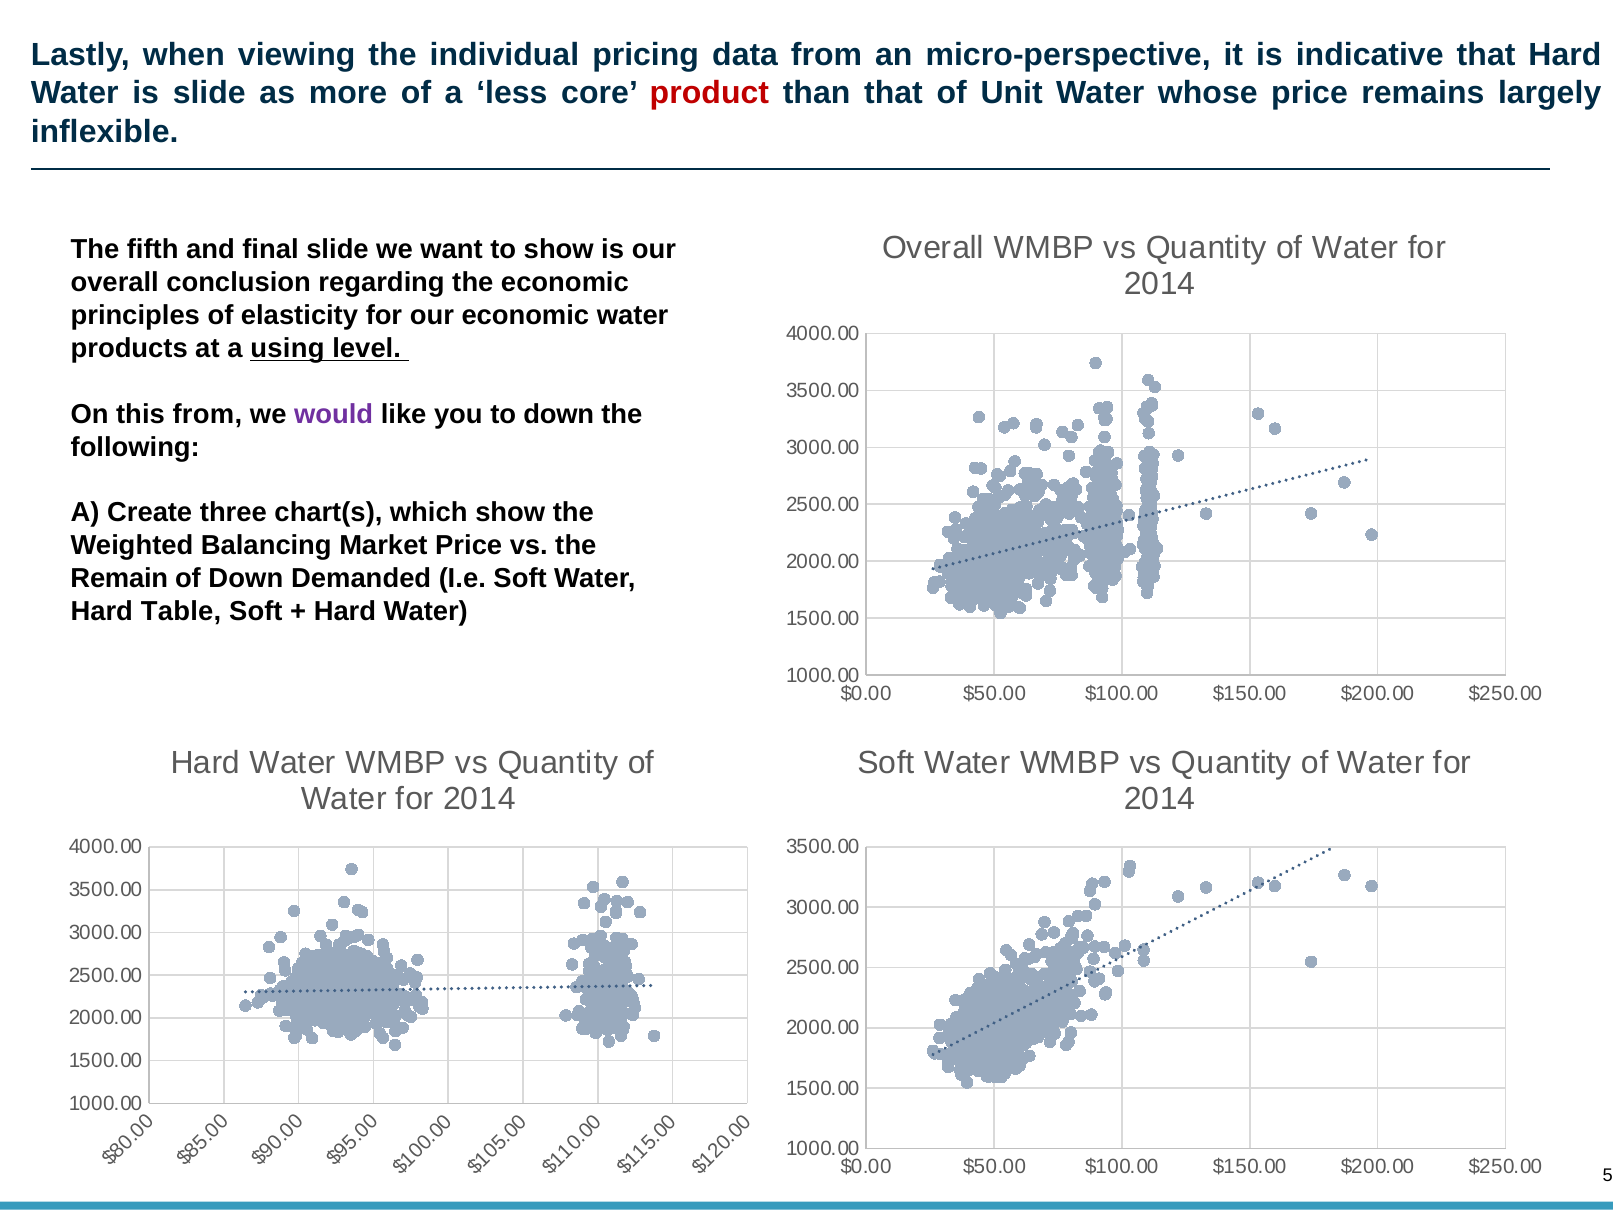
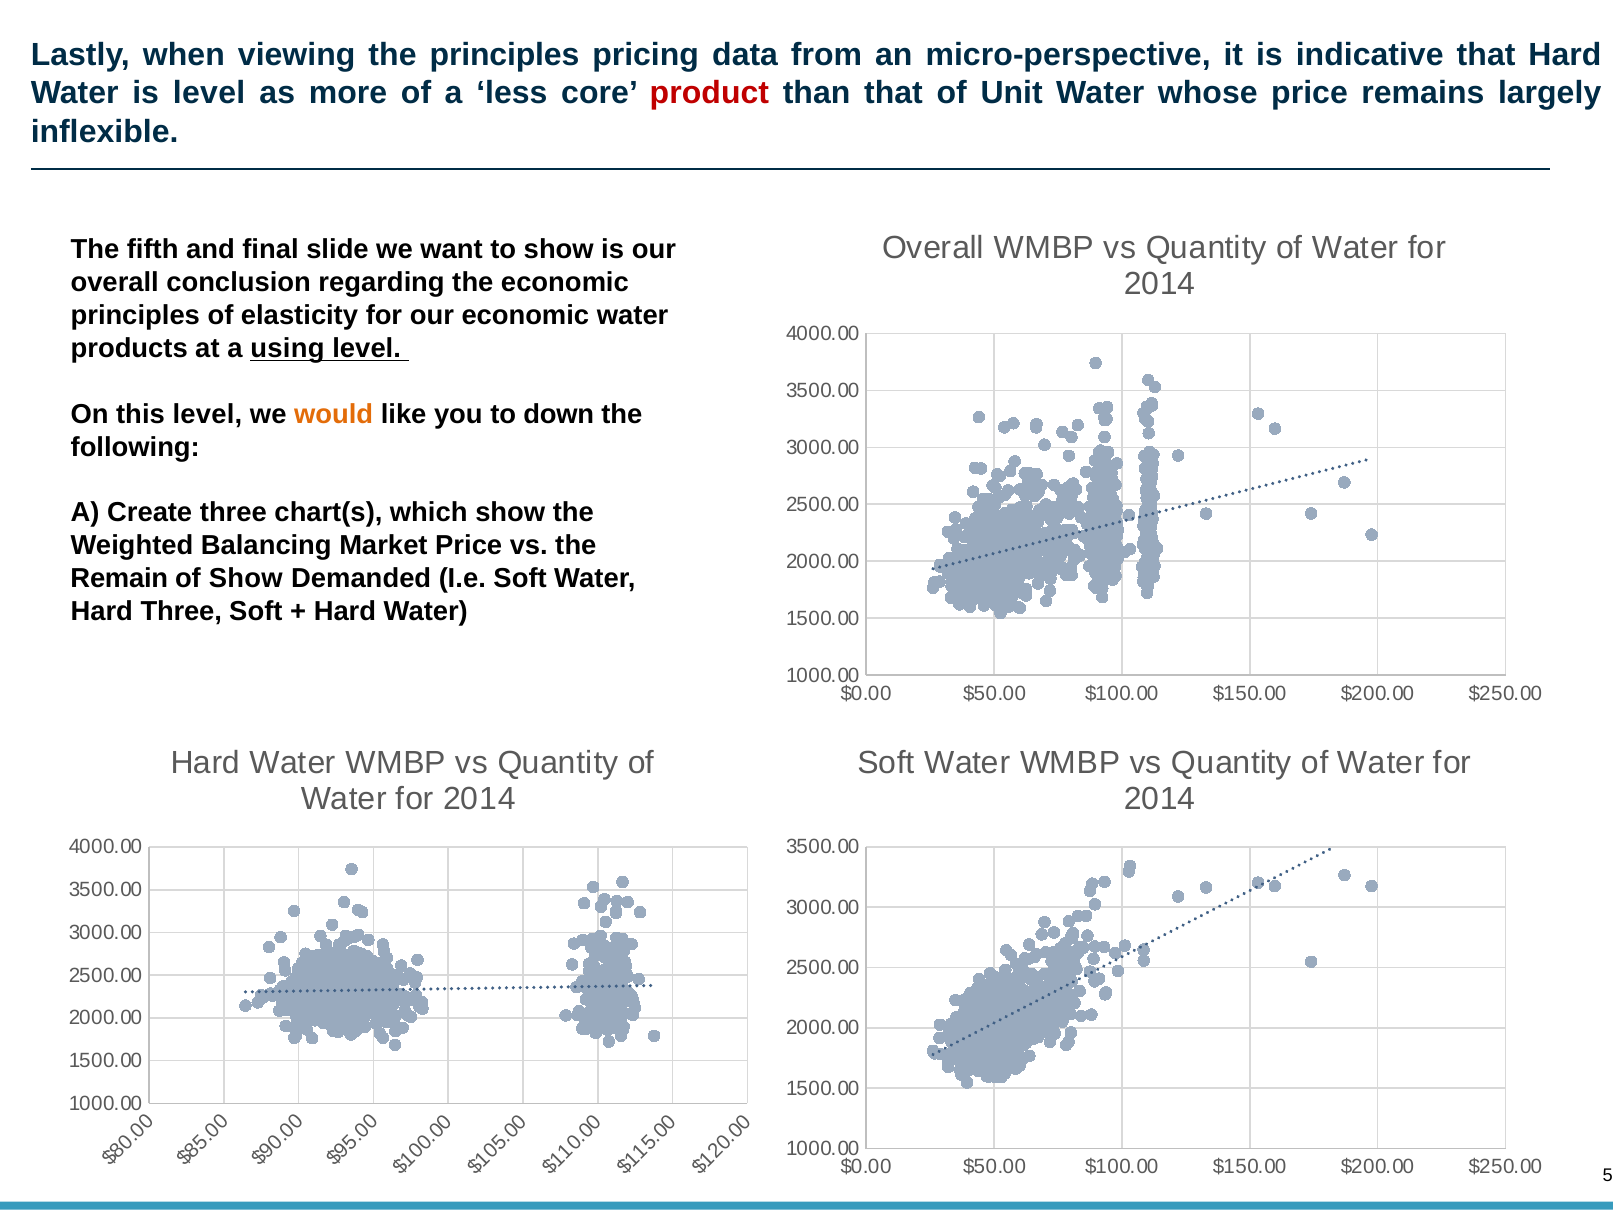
the individual: individual -> principles
is slide: slide -> level
this from: from -> level
would colour: purple -> orange
of Down: Down -> Show
Hard Table: Table -> Three
